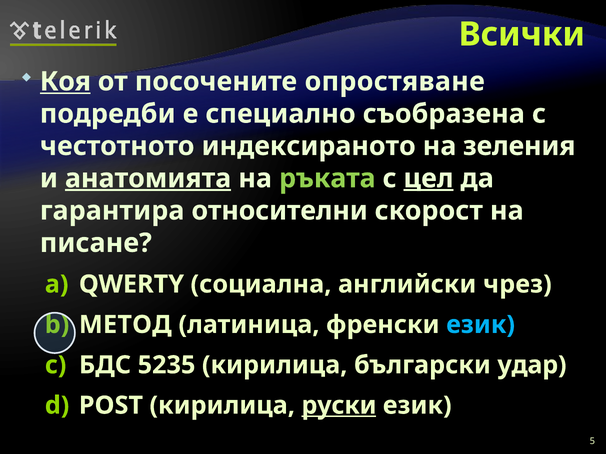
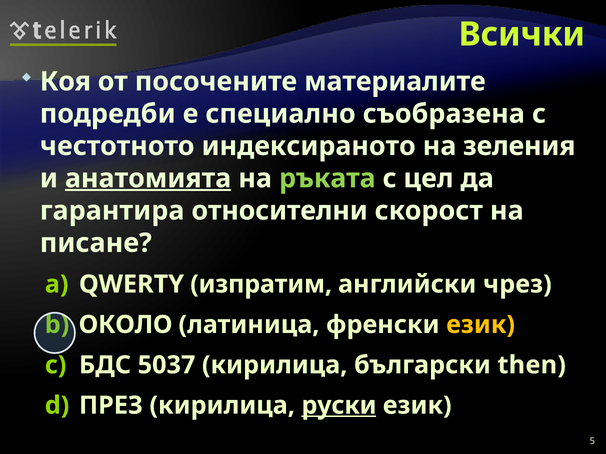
Коя underline: present -> none
опростяване: опростяване -> материалите
цел underline: present -> none
социална: социална -> изпратим
МЕТОД: МЕТОД -> ОКОЛО
език at (481, 325) colour: light blue -> yellow
5235: 5235 -> 5037
удар: удар -> then
POSТ: POSТ -> ПРЕЗ
